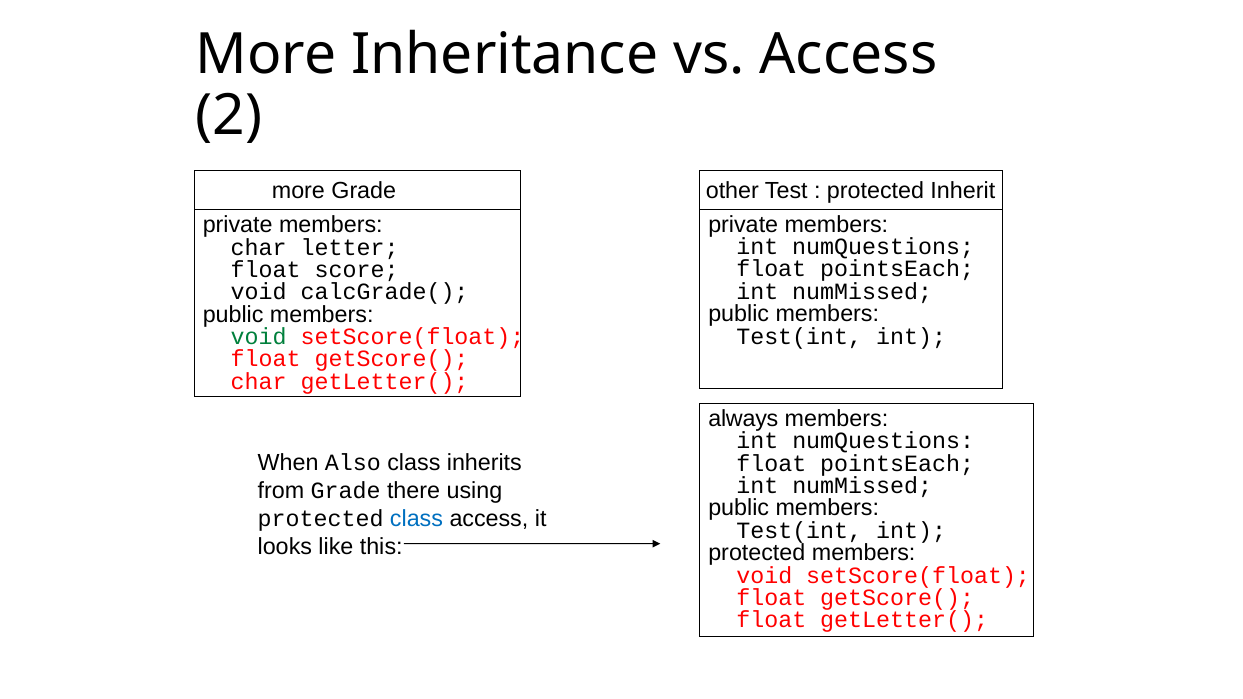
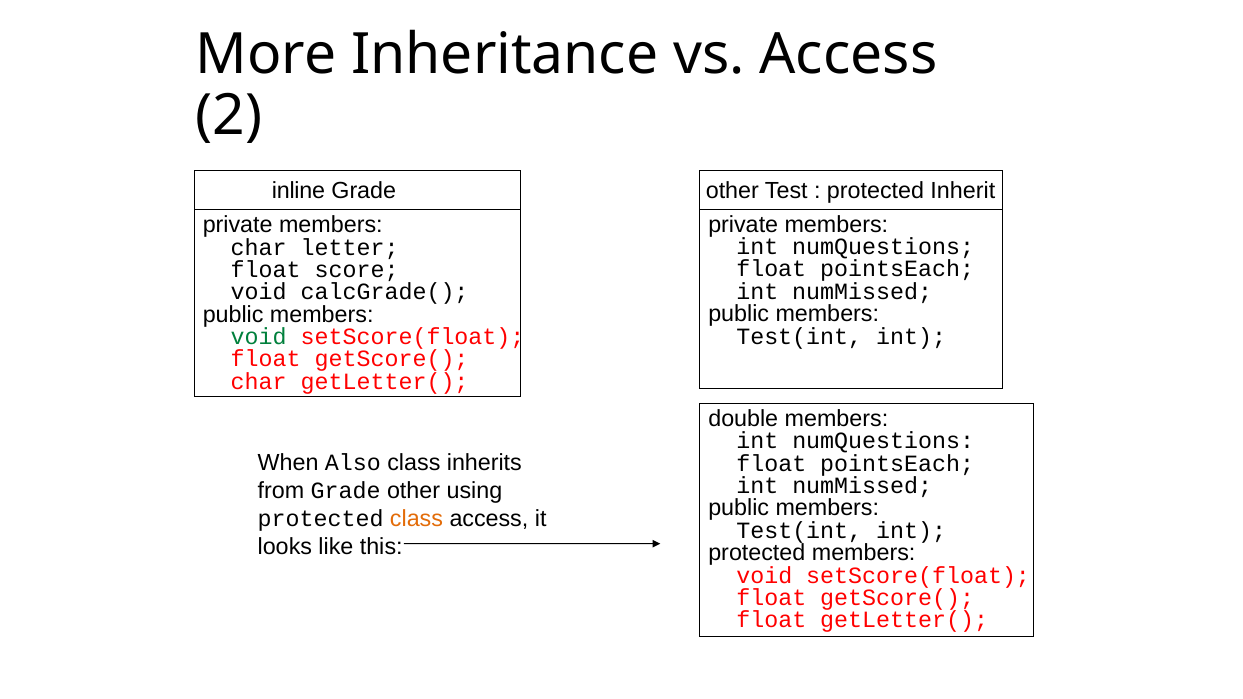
more at (298, 191): more -> inline
always: always -> double
Grade there: there -> other
class at (417, 519) colour: blue -> orange
